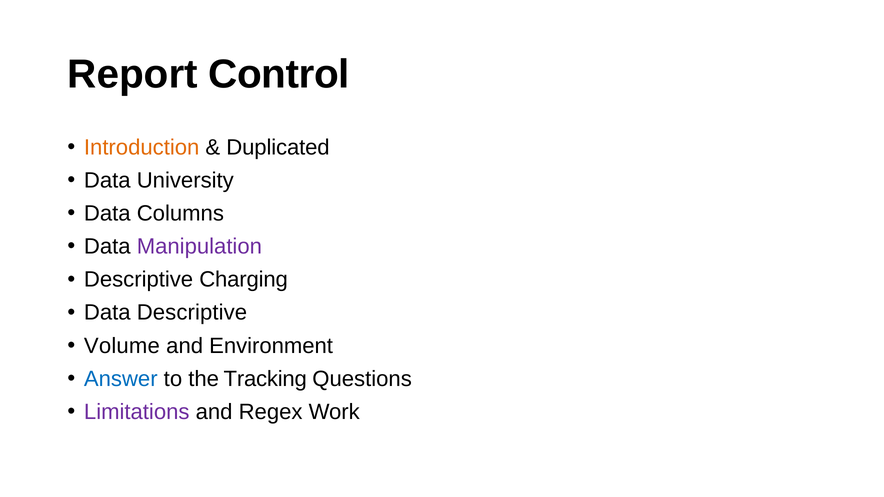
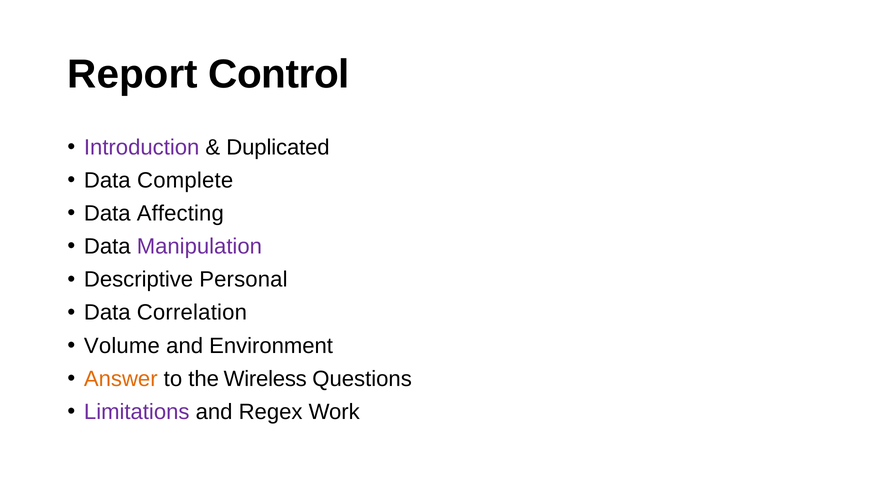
Introduction colour: orange -> purple
University: University -> Complete
Columns: Columns -> Affecting
Charging: Charging -> Personal
Data Descriptive: Descriptive -> Correlation
Answer colour: blue -> orange
Tracking: Tracking -> Wireless
